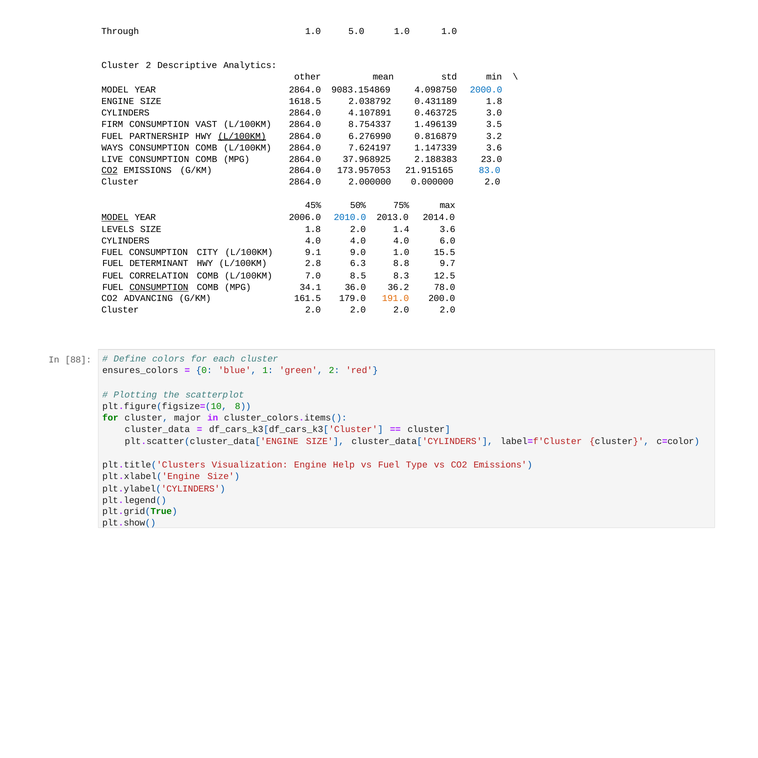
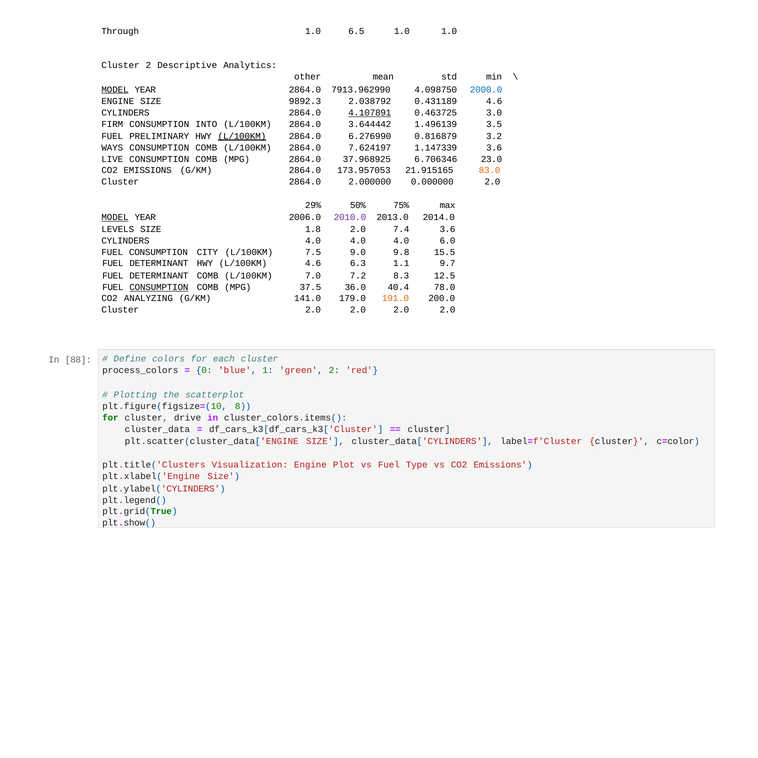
5.0: 5.0 -> 6.5
MODEL at (115, 90) underline: none -> present
9083.154869: 9083.154869 -> 7913.962990
1618.5: 1618.5 -> 9892.3
0.431189 1.8: 1.8 -> 4.6
4.107891 underline: none -> present
VAST: VAST -> INTO
8.754337: 8.754337 -> 3.644442
PARTNERSHIP: PARTNERSHIP -> PRELIMINARY
2.188383: 2.188383 -> 6.706346
CO2 at (110, 170) underline: present -> none
83.0 colour: blue -> orange
45%: 45% -> 29%
2010.0 colour: blue -> purple
1.4: 1.4 -> 7.4
9.1: 9.1 -> 7.5
9.0 1.0: 1.0 -> 9.8
L/100KM 2.8: 2.8 -> 4.6
8.8: 8.8 -> 1.1
CORRELATION at (159, 276): CORRELATION -> DETERMINANT
8.5: 8.5 -> 7.2
34.1: 34.1 -> 37.5
36.2: 36.2 -> 40.4
ADVANCING: ADVANCING -> ANALYZING
161.5: 161.5 -> 141.0
ensures_colors: ensures_colors -> process_colors
major: major -> drive
Help: Help -> Plot
